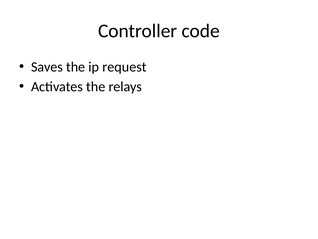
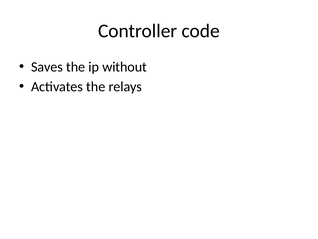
request: request -> without
